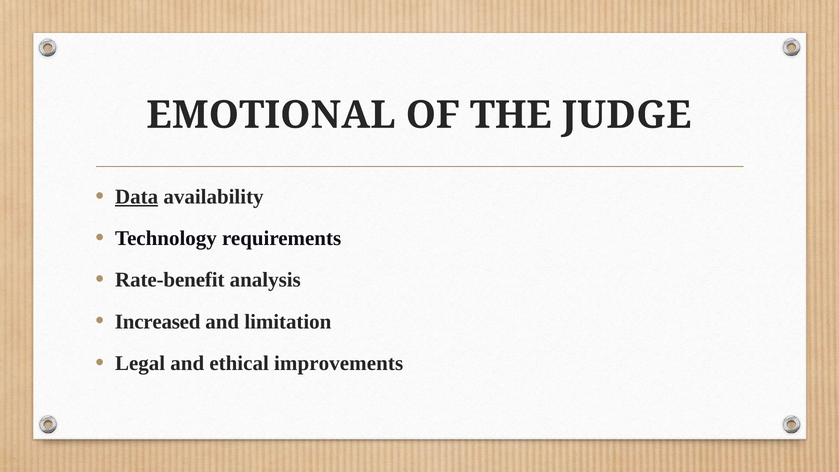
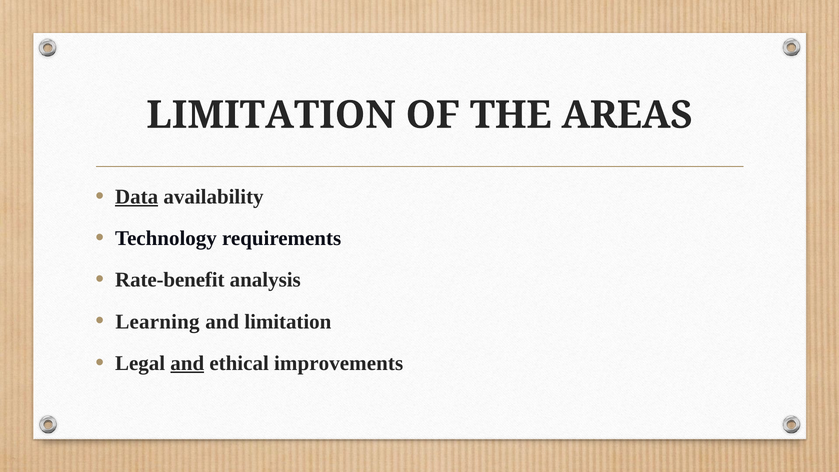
EMOTIONAL at (271, 115): EMOTIONAL -> LIMITATION
JUDGE: JUDGE -> AREAS
Increased: Increased -> Learning
and at (187, 363) underline: none -> present
